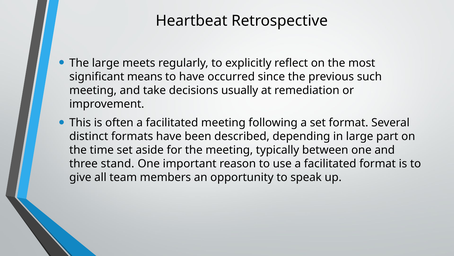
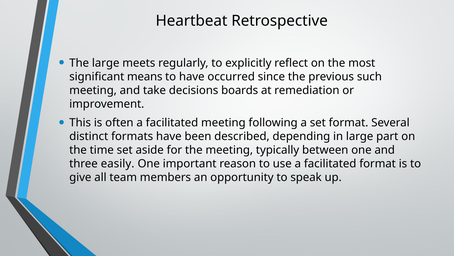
usually: usually -> boards
stand: stand -> easily
